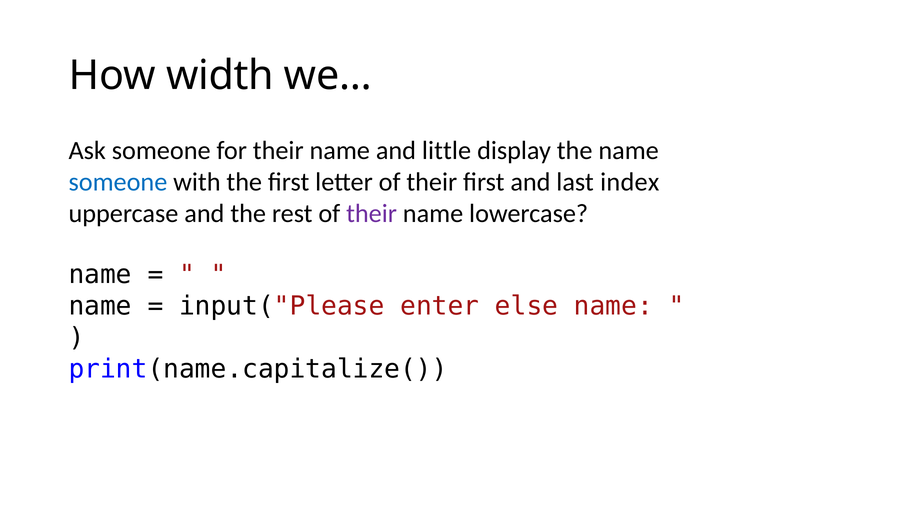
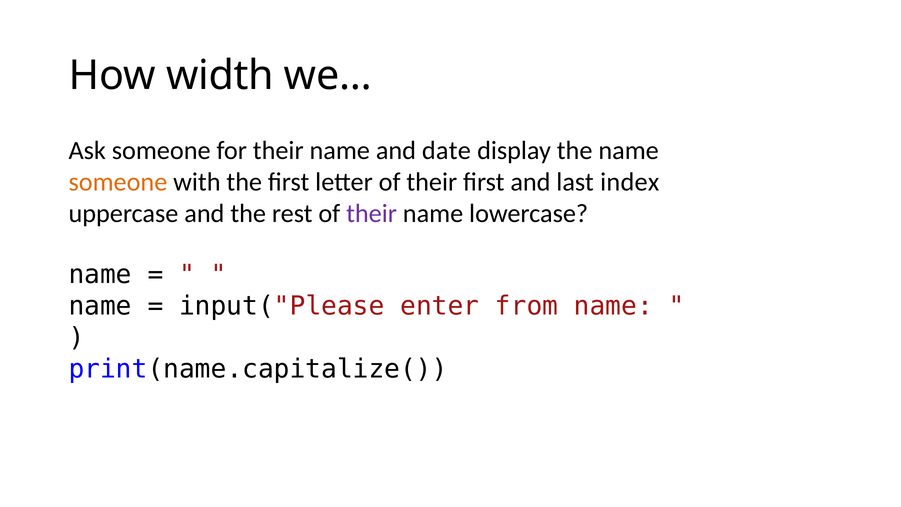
little: little -> date
someone at (118, 182) colour: blue -> orange
else: else -> from
